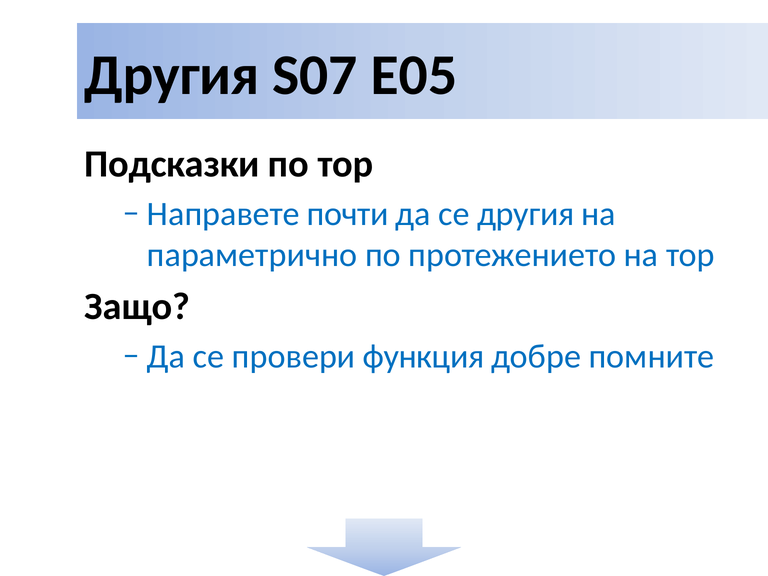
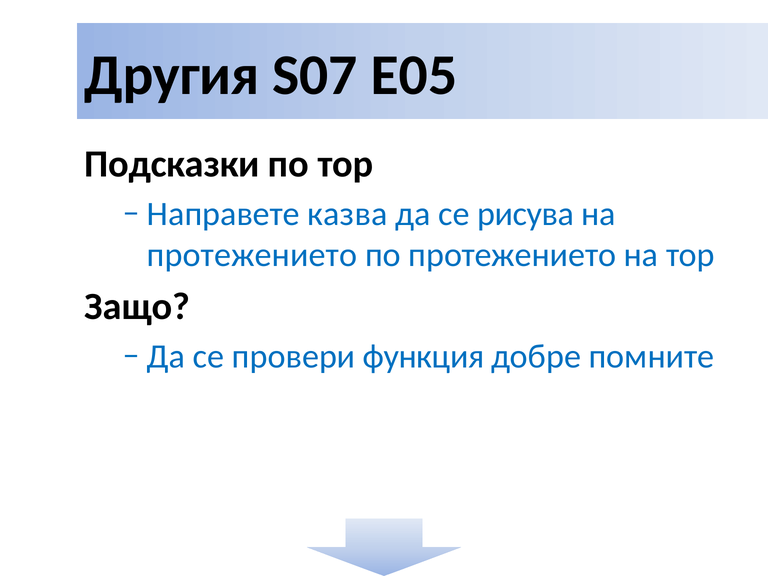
почти: почти -> казва
се другия: другия -> рисува
параметрично at (252, 255): параметрично -> протежението
